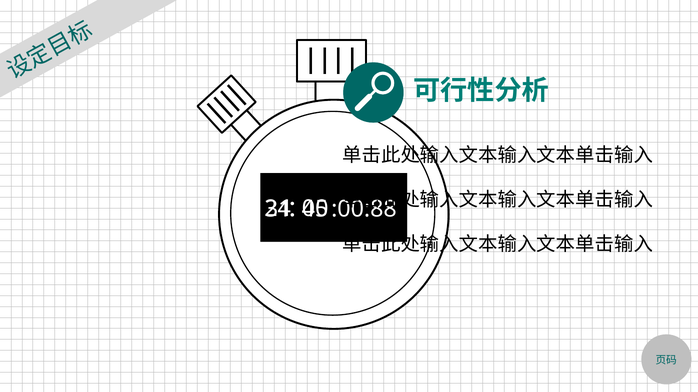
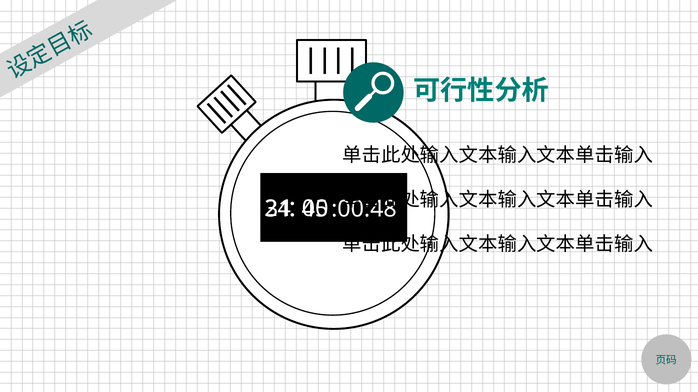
:00:88: :00:88 -> :00:48
